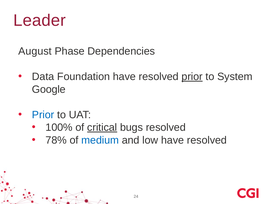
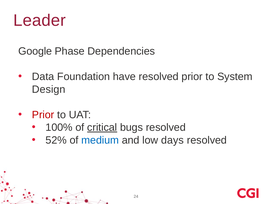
August: August -> Google
prior at (192, 77) underline: present -> none
Google: Google -> Design
Prior at (43, 115) colour: blue -> red
78%: 78% -> 52%
low have: have -> days
